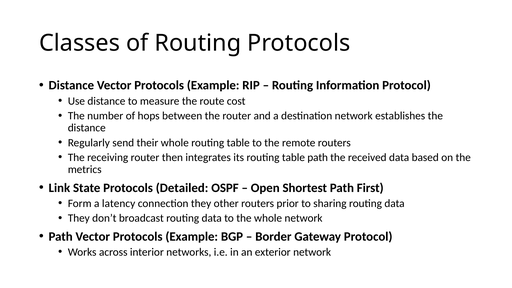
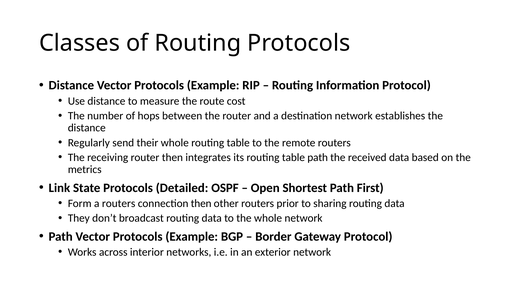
a latency: latency -> routers
connection they: they -> then
